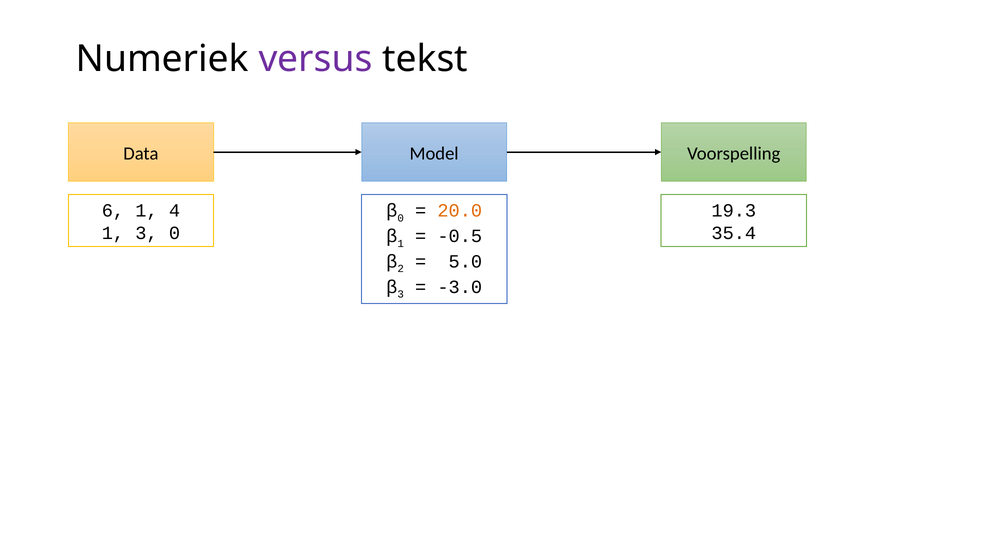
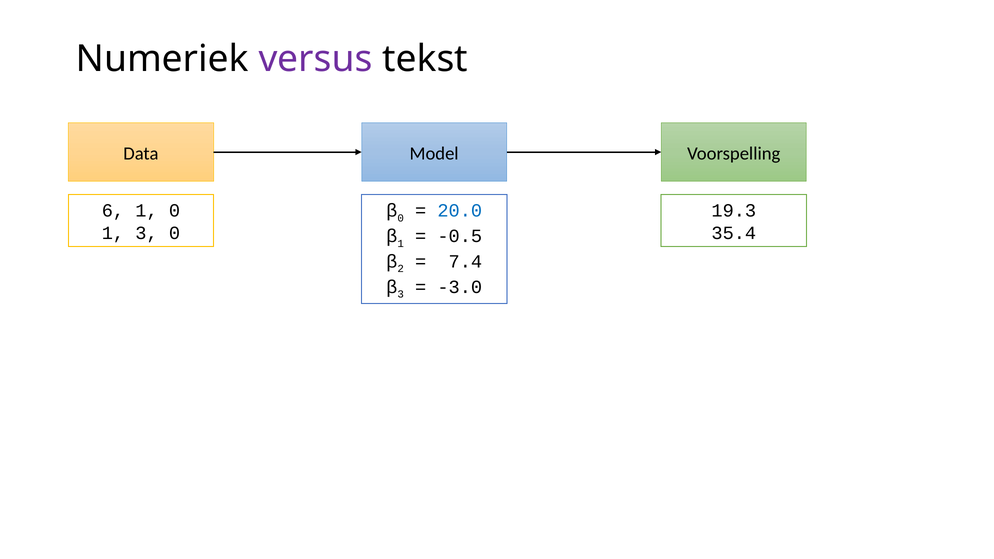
1 4: 4 -> 0
20.0 colour: orange -> blue
5.0: 5.0 -> 7.4
